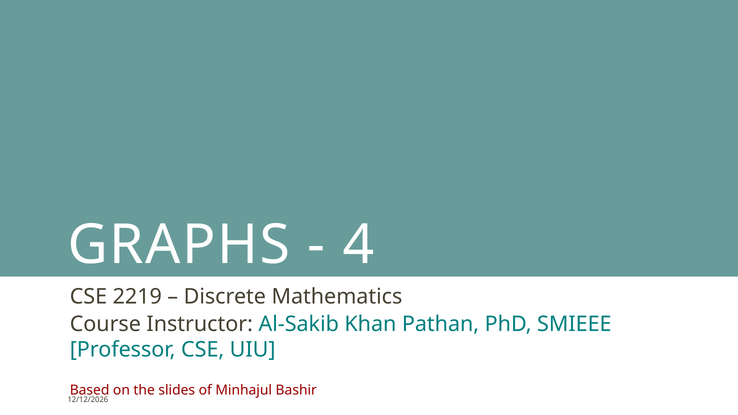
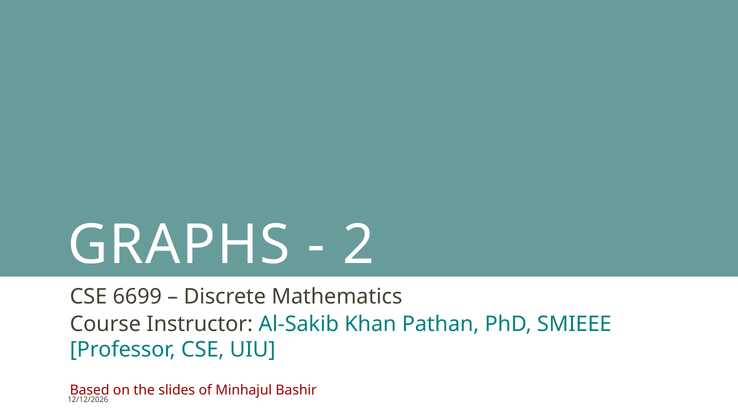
4: 4 -> 2
2219: 2219 -> 6699
